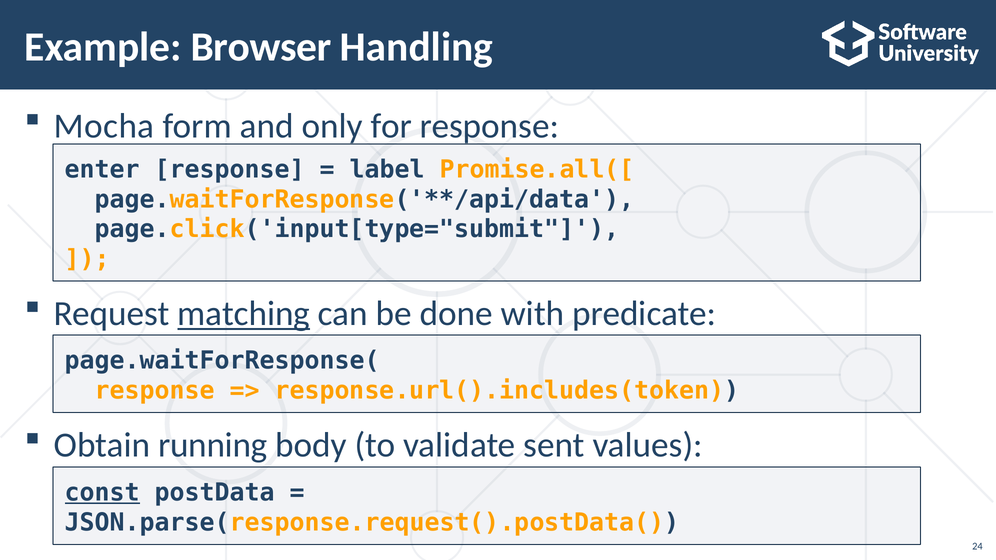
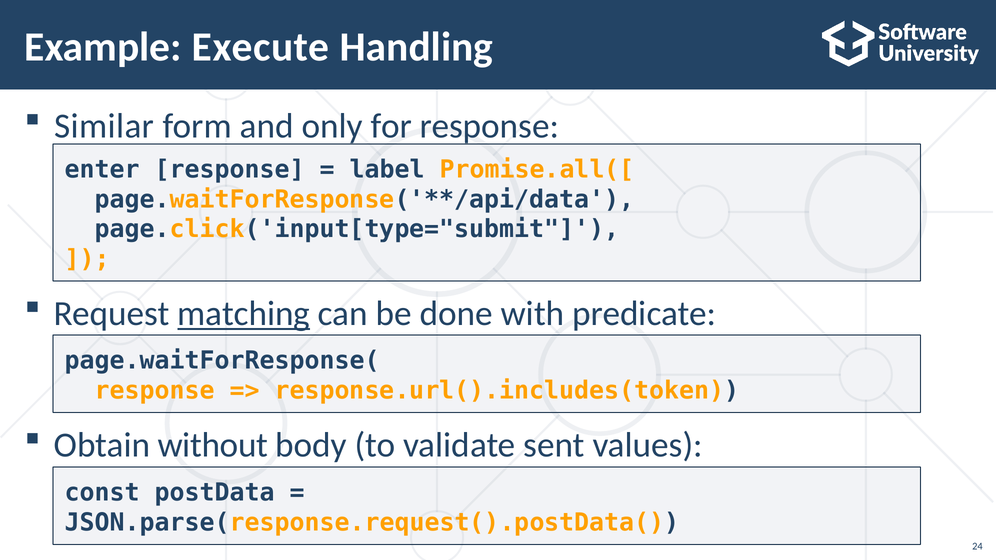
Browser: Browser -> Execute
Mocha: Mocha -> Similar
running: running -> without
const underline: present -> none
